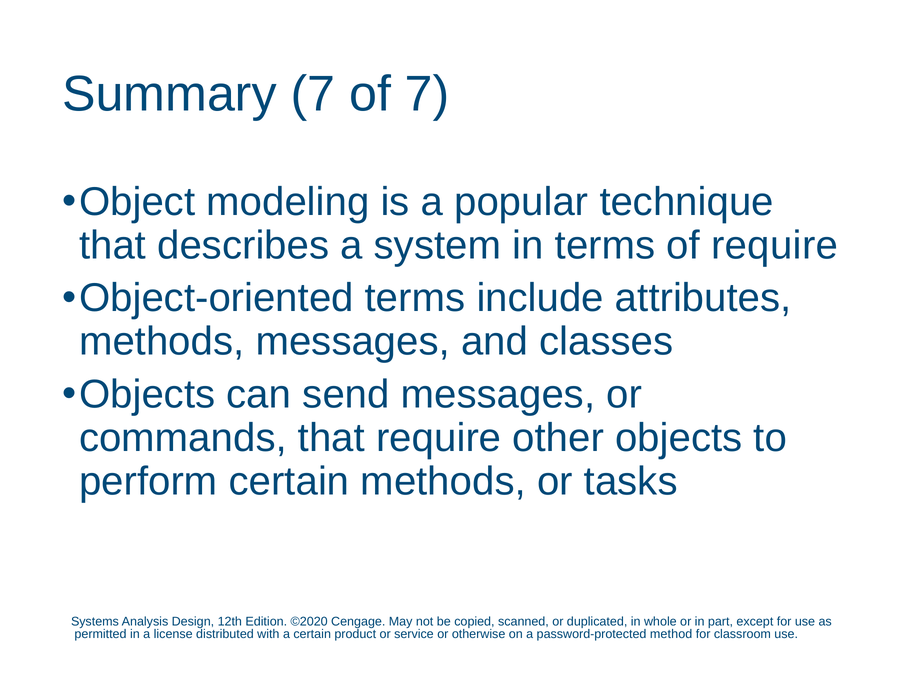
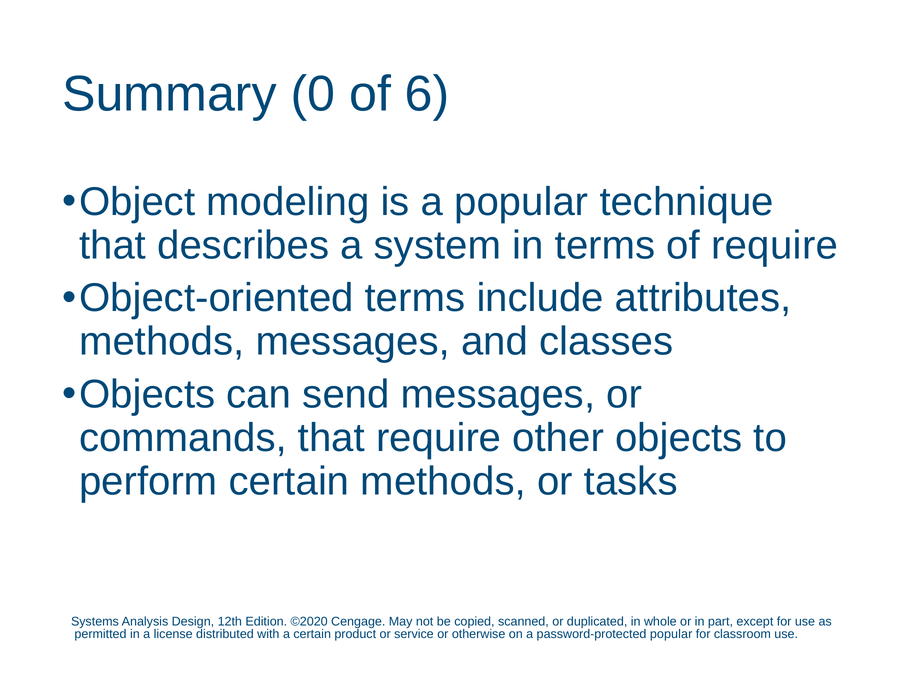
Summary 7: 7 -> 0
of 7: 7 -> 6
password-protected method: method -> popular
